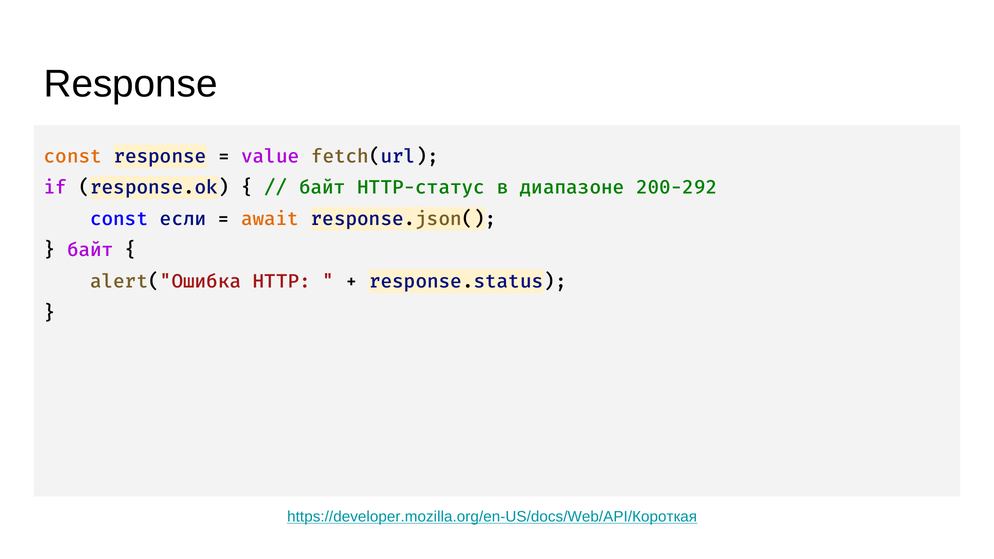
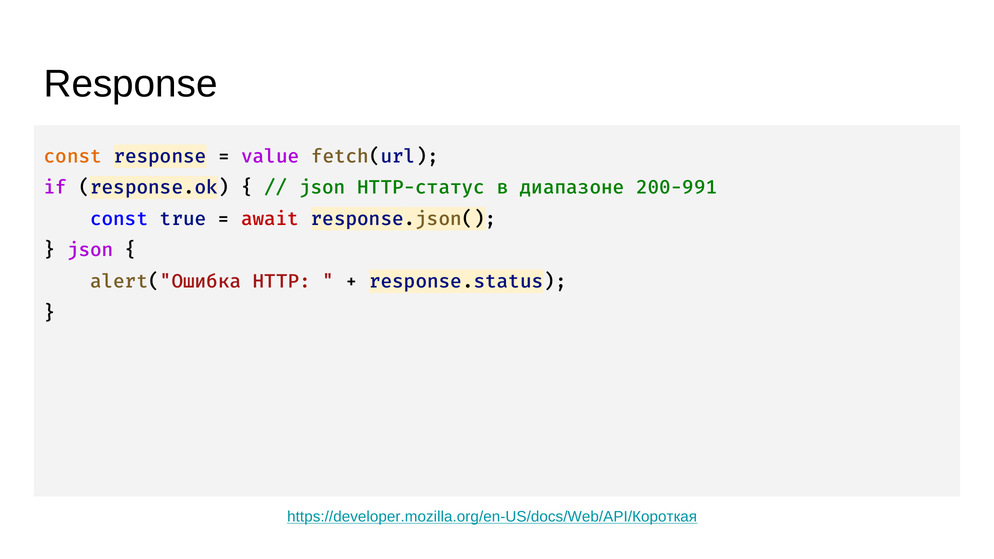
байт at (322, 188): байт -> json
200-292: 200-292 -> 200-991
если: если -> true
await colour: orange -> red
байт at (90, 250): байт -> json
